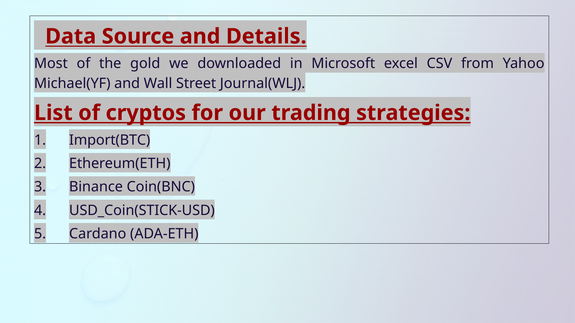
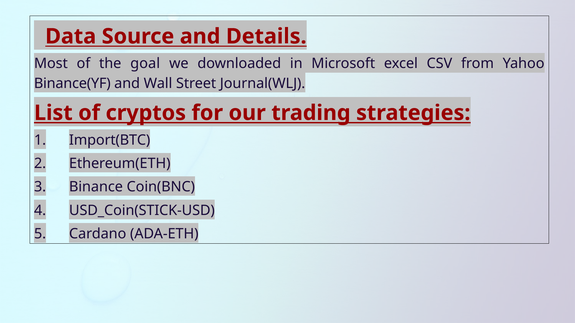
gold: gold -> goal
Michael(YF: Michael(YF -> Binance(YF
